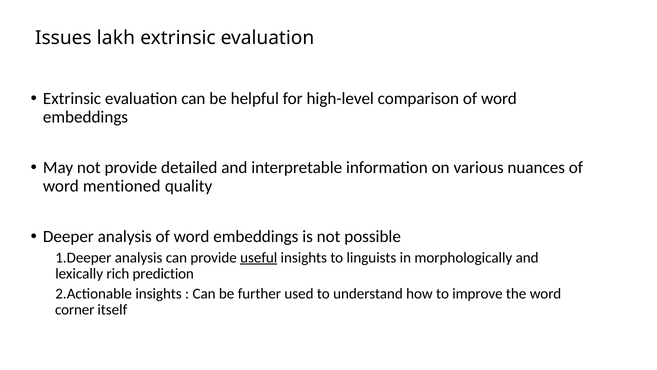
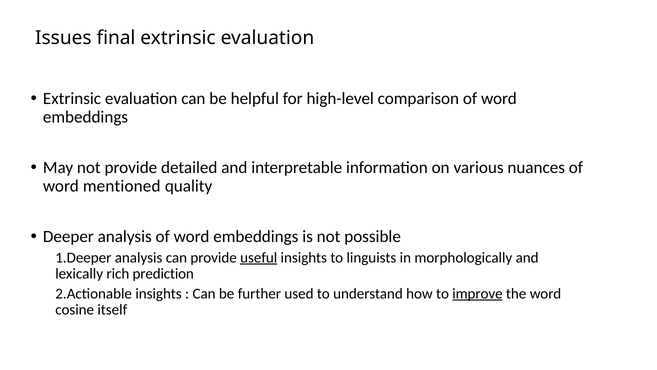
lakh: lakh -> final
improve underline: none -> present
corner: corner -> cosine
